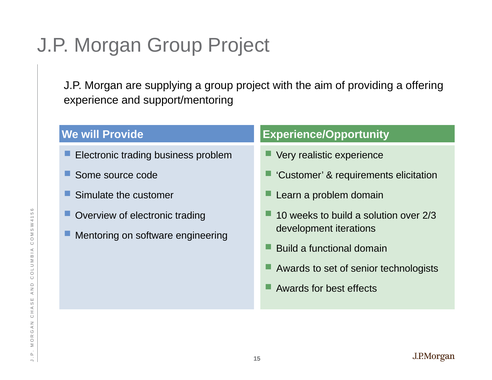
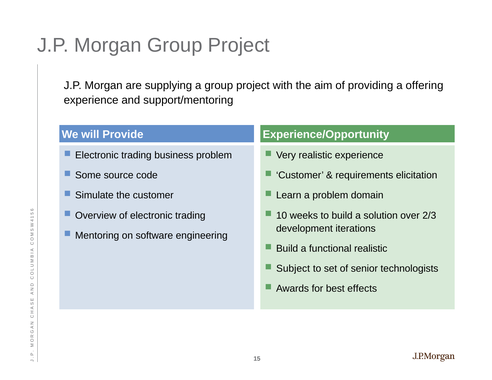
functional domain: domain -> realistic
Awards at (293, 269): Awards -> Subject
